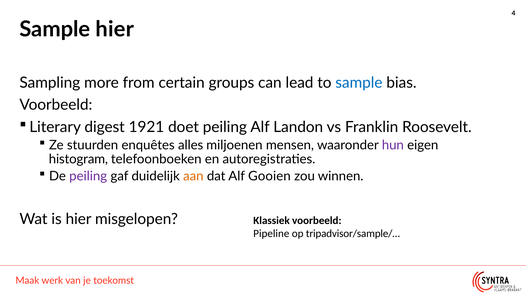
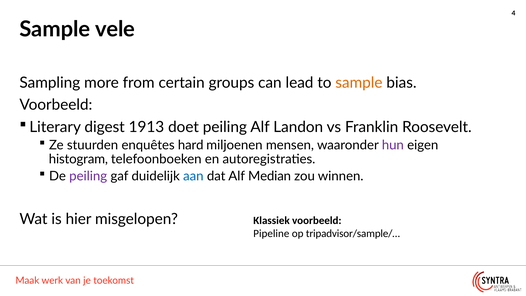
Sample hier: hier -> vele
sample at (359, 83) colour: blue -> orange
1921: 1921 -> 1913
alles: alles -> hard
aan colour: orange -> blue
Gooien: Gooien -> Median
